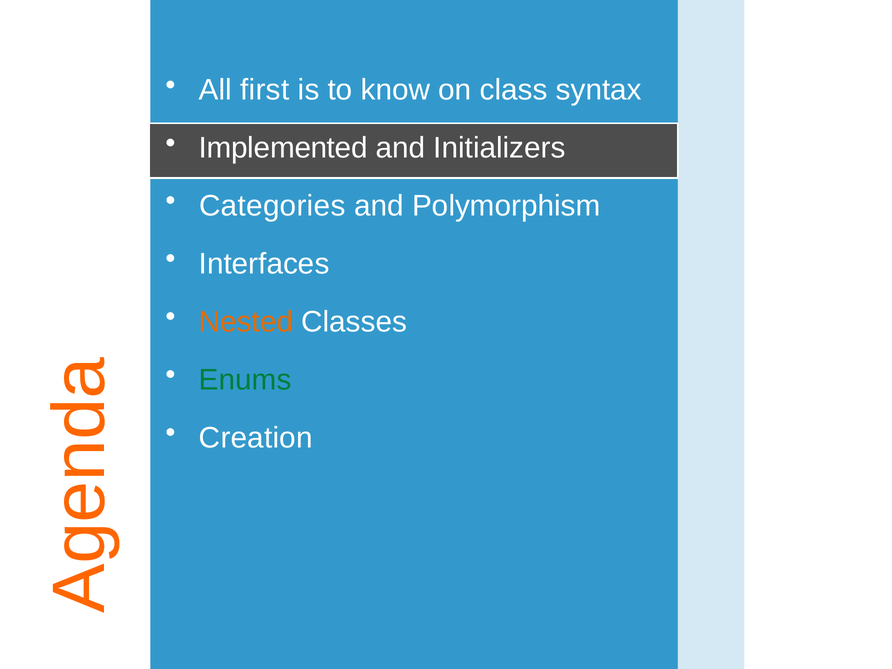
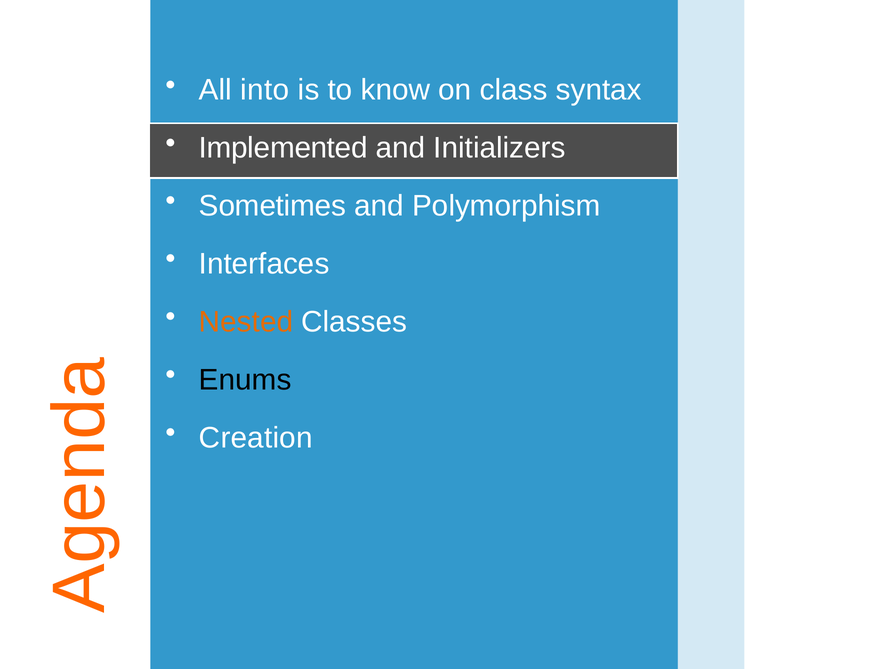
first: first -> into
Categories: Categories -> Sometimes
Enums colour: green -> black
